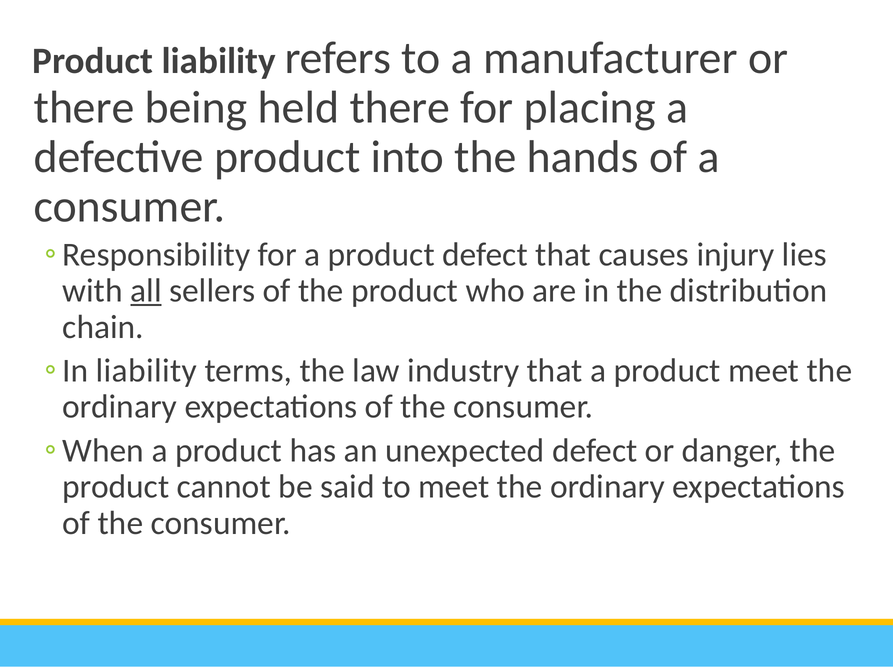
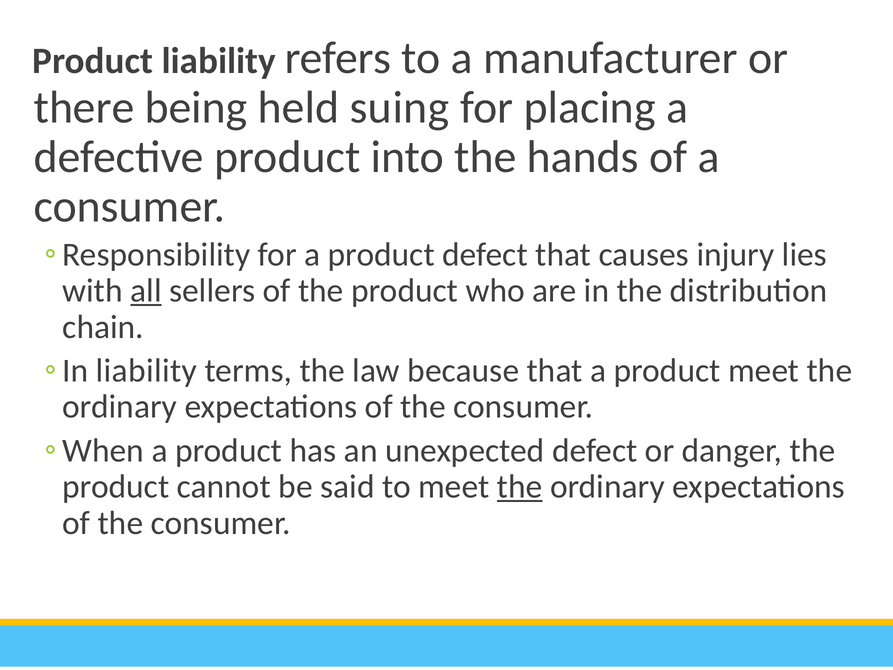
held there: there -> suing
industry: industry -> because
the at (520, 487) underline: none -> present
